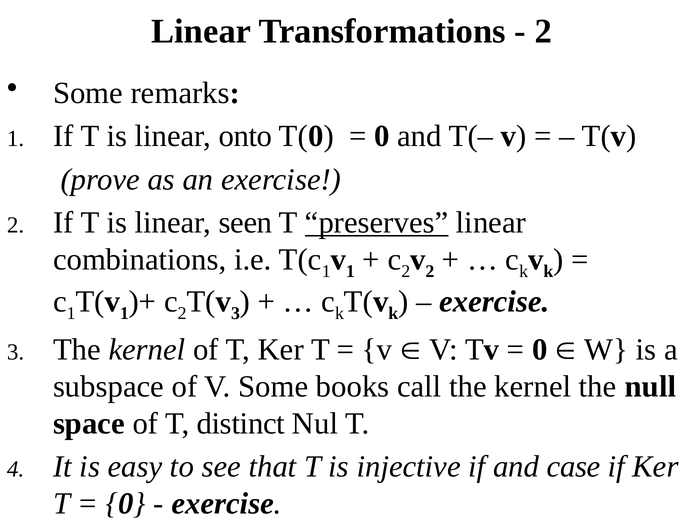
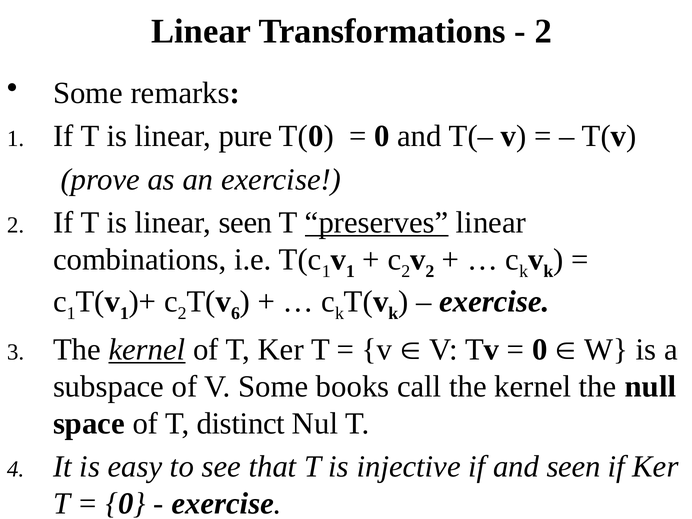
onto: onto -> pure
T(v 3: 3 -> 6
kernel at (147, 350) underline: none -> present
and case: case -> seen
